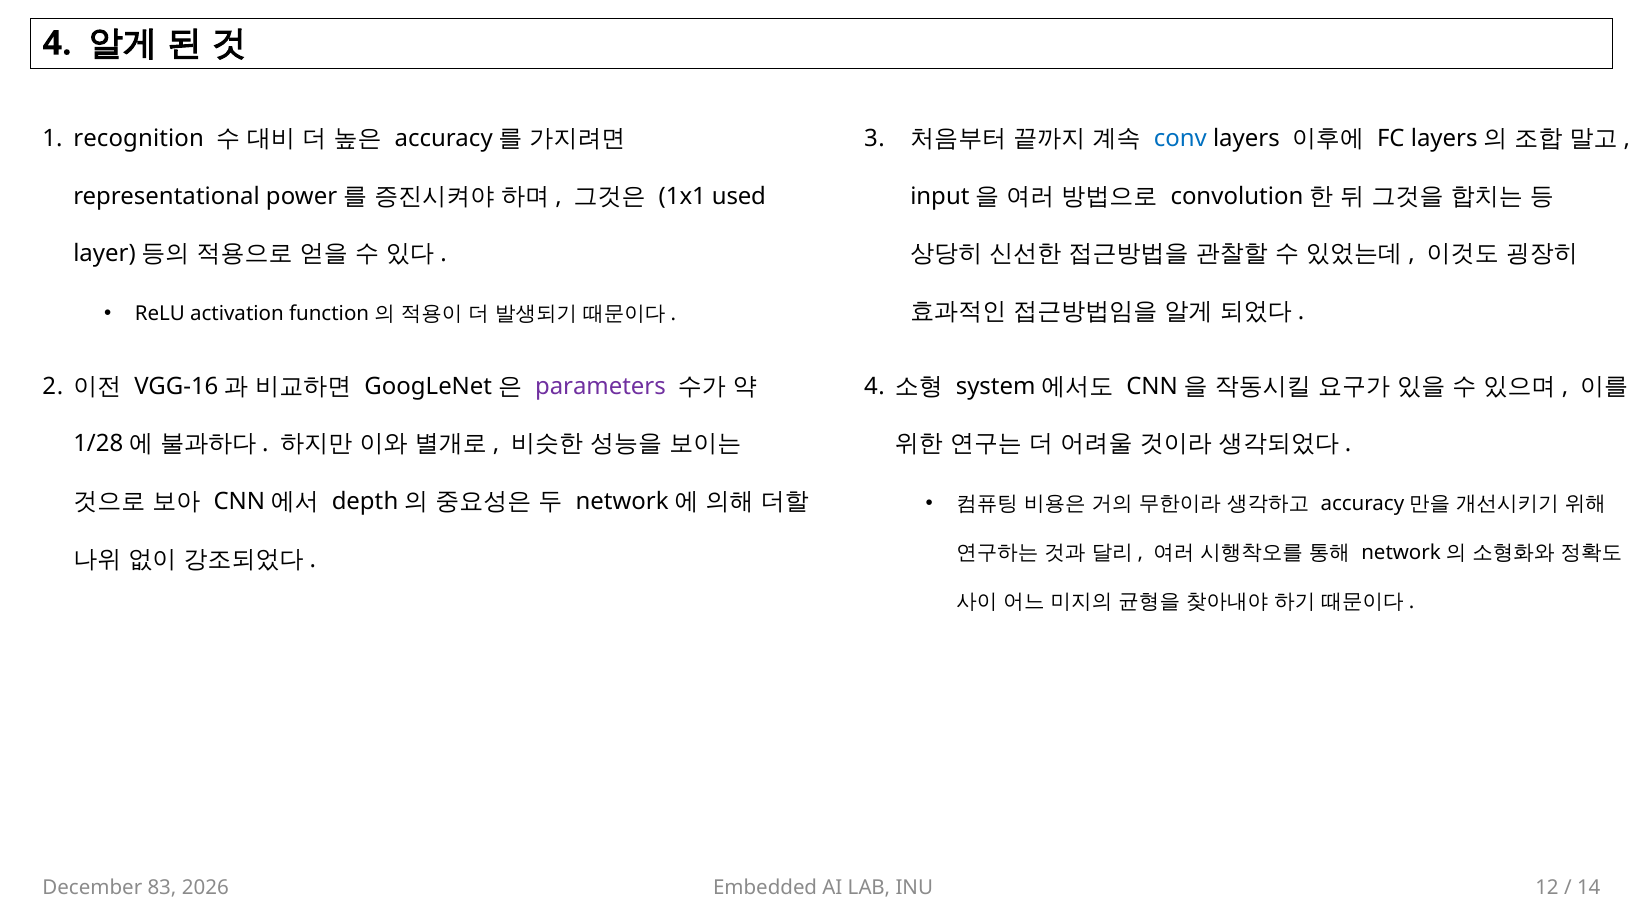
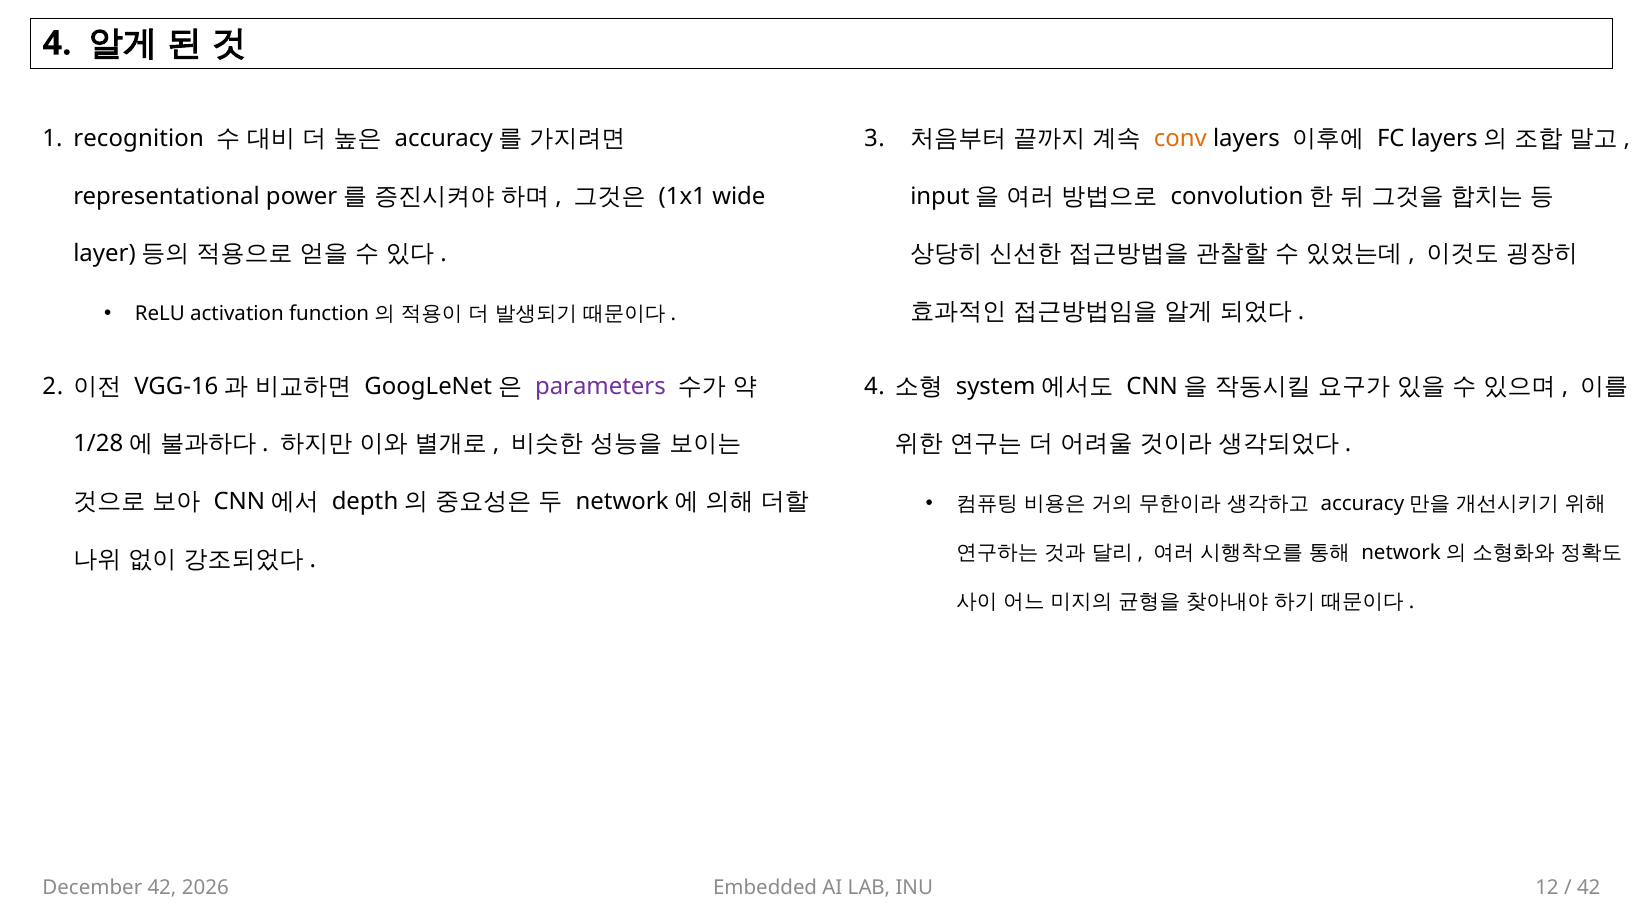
conv colour: blue -> orange
used: used -> wide
83 at (162, 888): 83 -> 42
14 at (1589, 888): 14 -> 42
